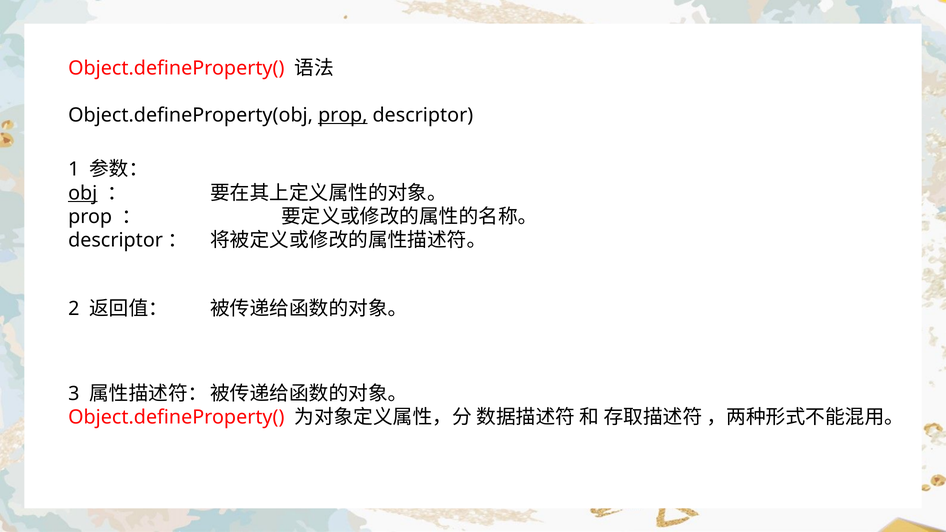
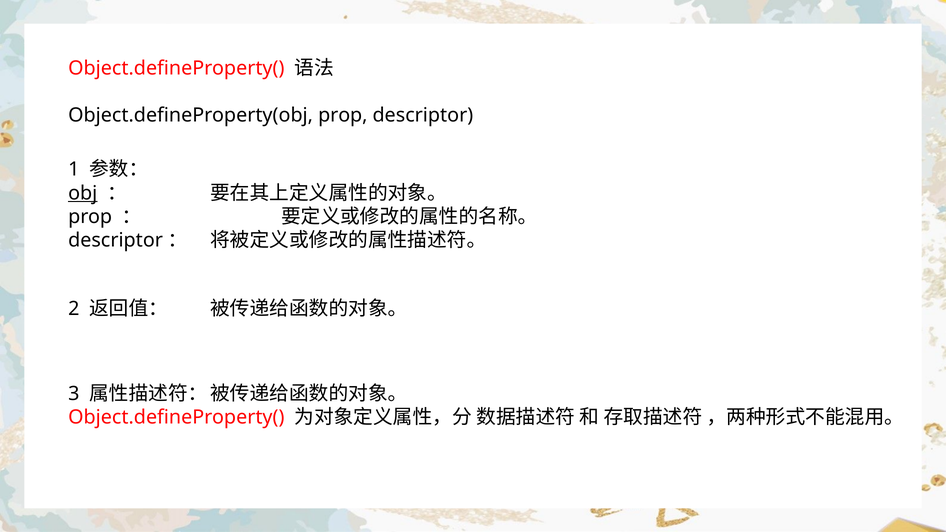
prop at (343, 115) underline: present -> none
